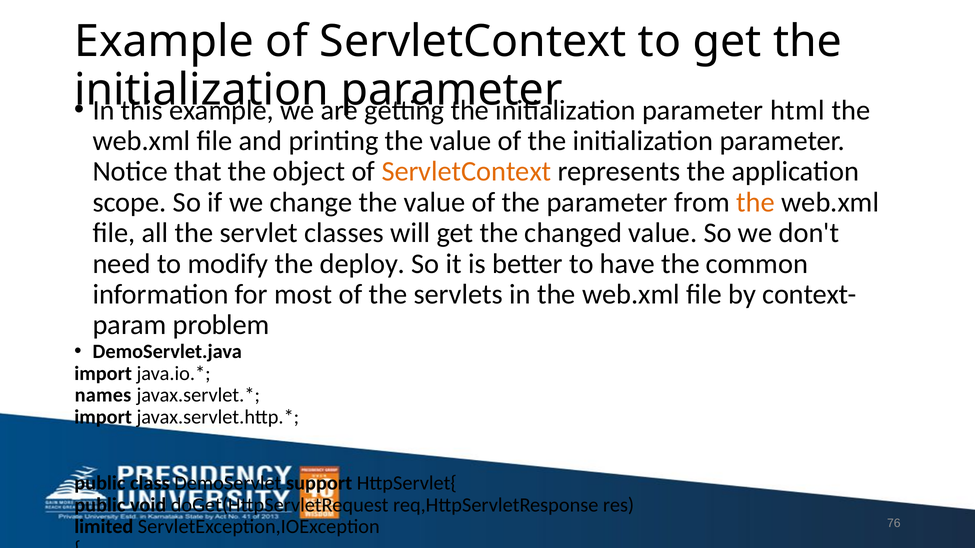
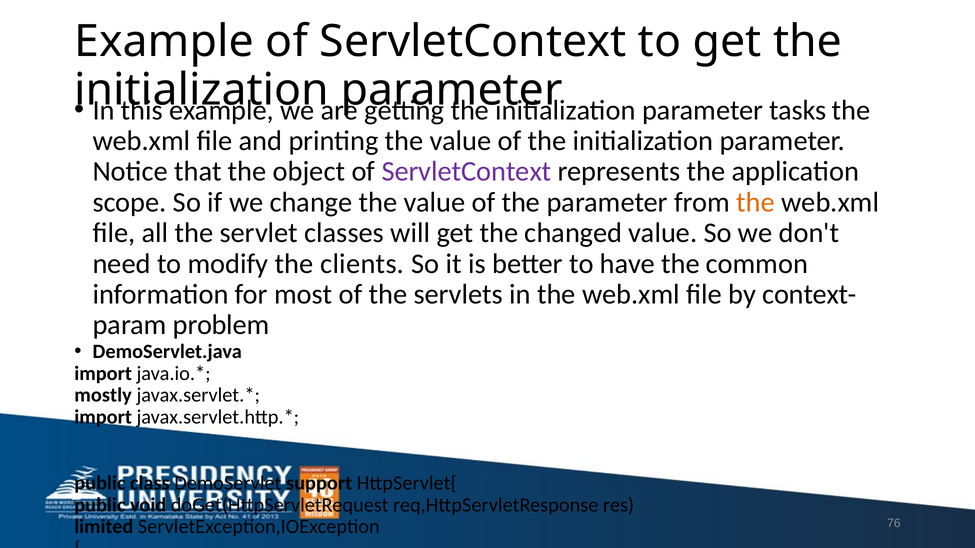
html: html -> tasks
ServletContext at (466, 172) colour: orange -> purple
deploy: deploy -> clients
names: names -> mostly
